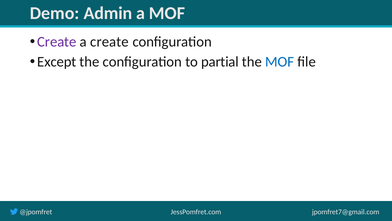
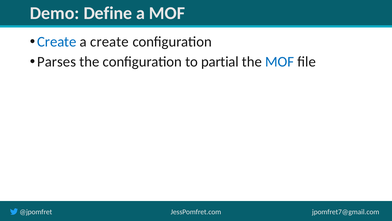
Admin: Admin -> Define
Create at (57, 42) colour: purple -> blue
Except: Except -> Parses
